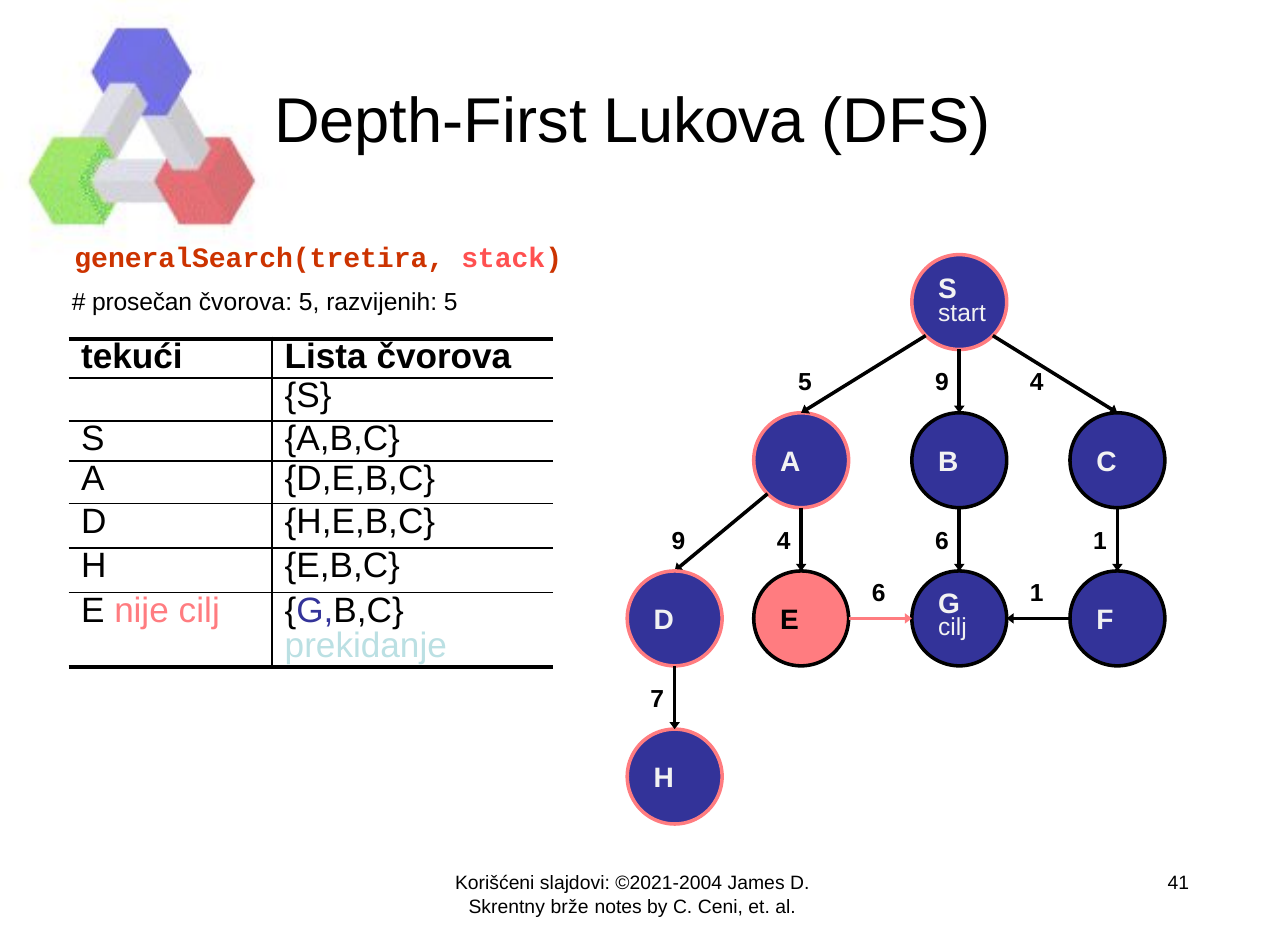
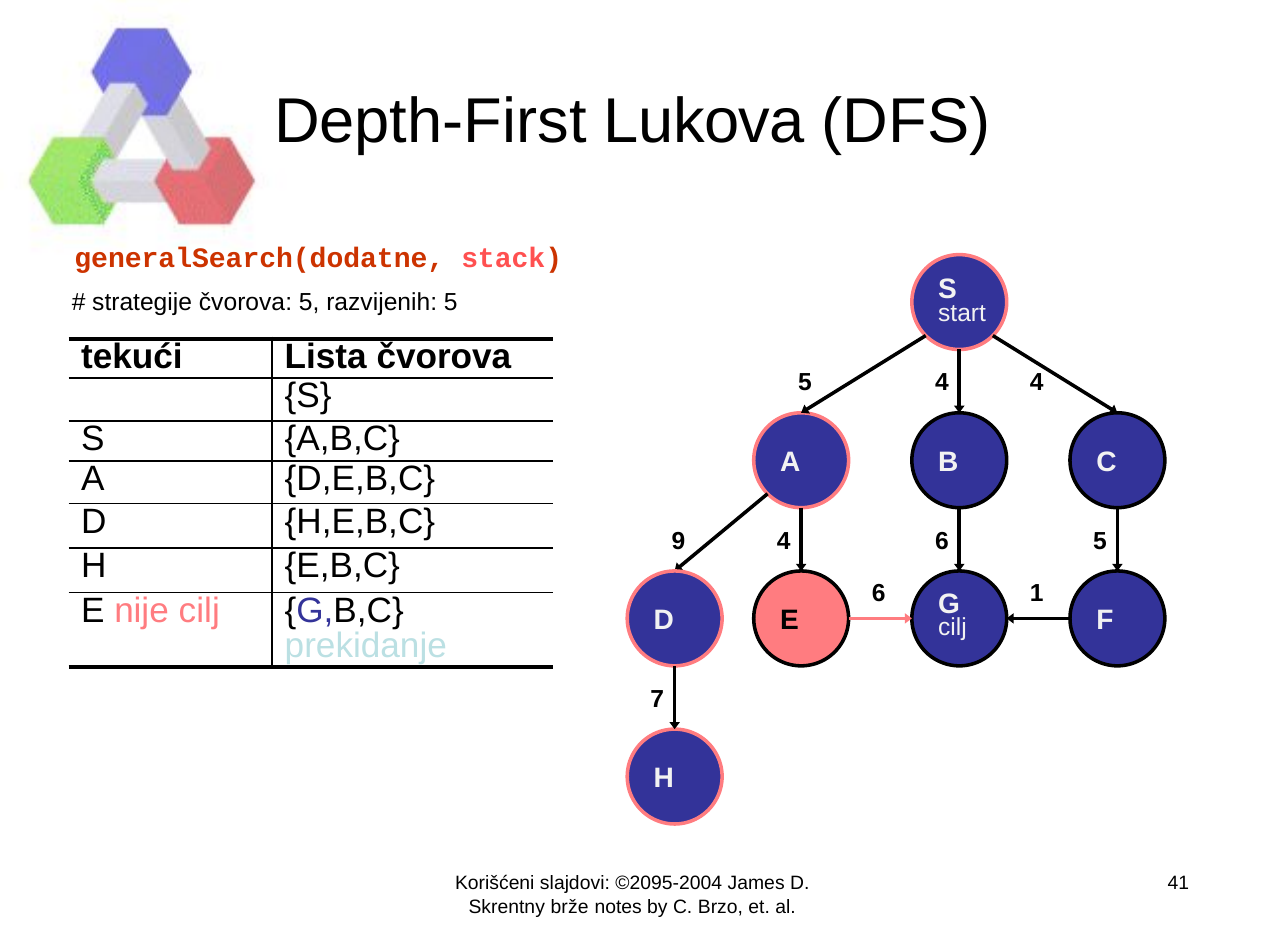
generalSearch(tretira: generalSearch(tretira -> generalSearch(dodatne
prosečan: prosečan -> strategije
5 9: 9 -> 4
6 1: 1 -> 5
©2021-2004: ©2021-2004 -> ©2095-2004
Ceni: Ceni -> Brzo
